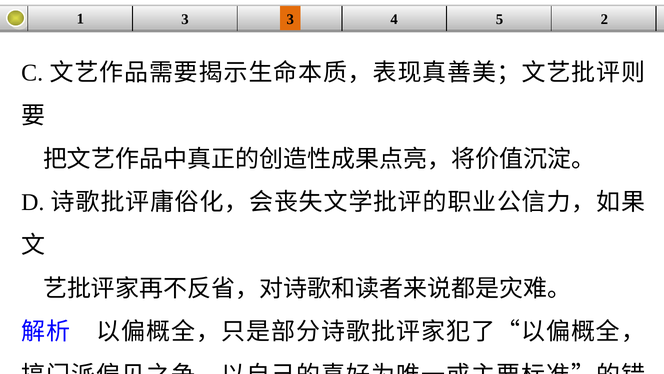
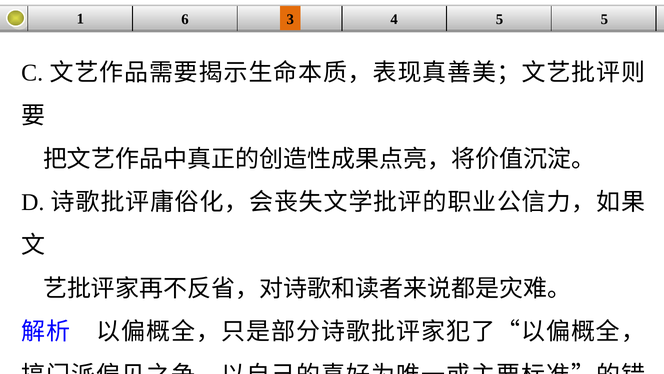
1 3: 3 -> 6
5 2: 2 -> 5
